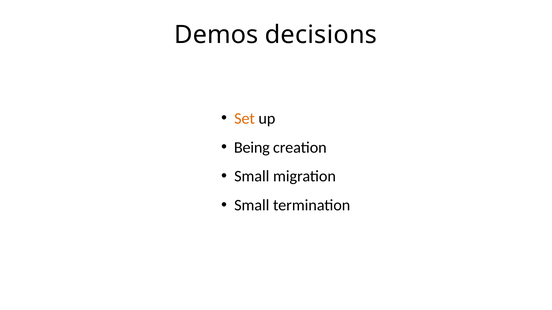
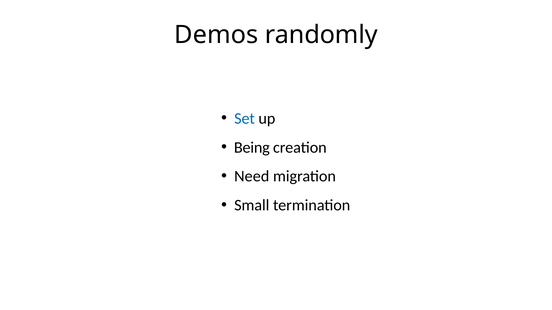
decisions: decisions -> randomly
Set colour: orange -> blue
Small at (252, 177): Small -> Need
